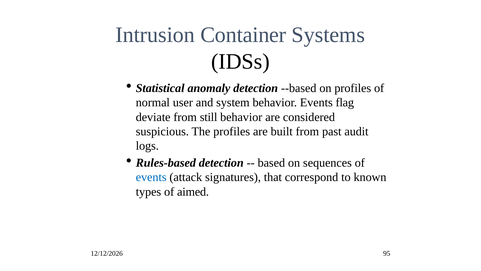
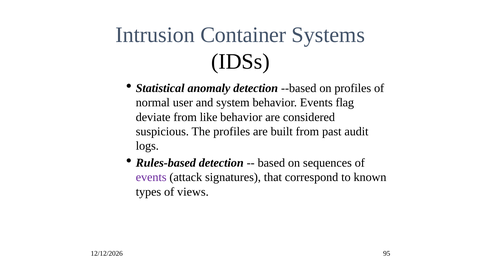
still: still -> like
events at (151, 177) colour: blue -> purple
aimed: aimed -> views
